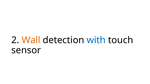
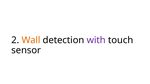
with colour: blue -> purple
